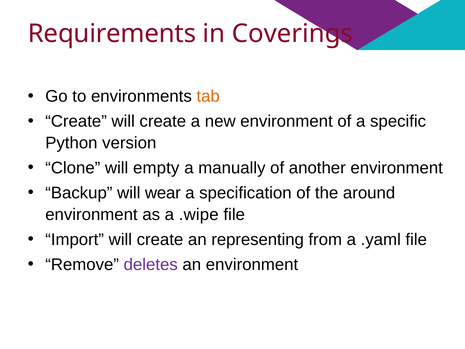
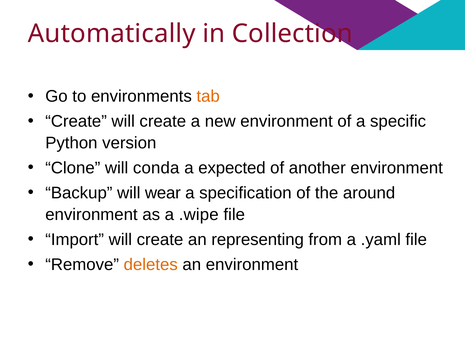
Requirements: Requirements -> Automatically
Coverings: Coverings -> Collection
empty: empty -> conda
manually: manually -> expected
deletes colour: purple -> orange
